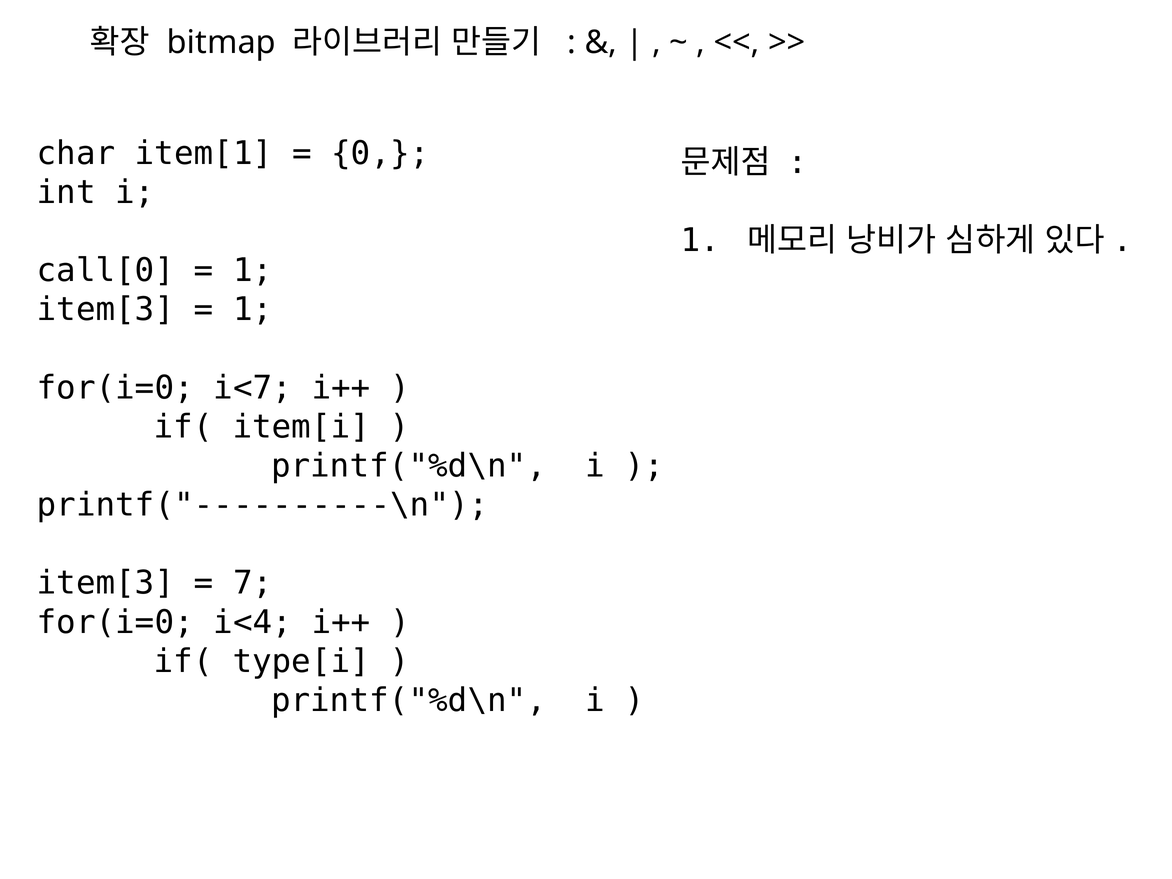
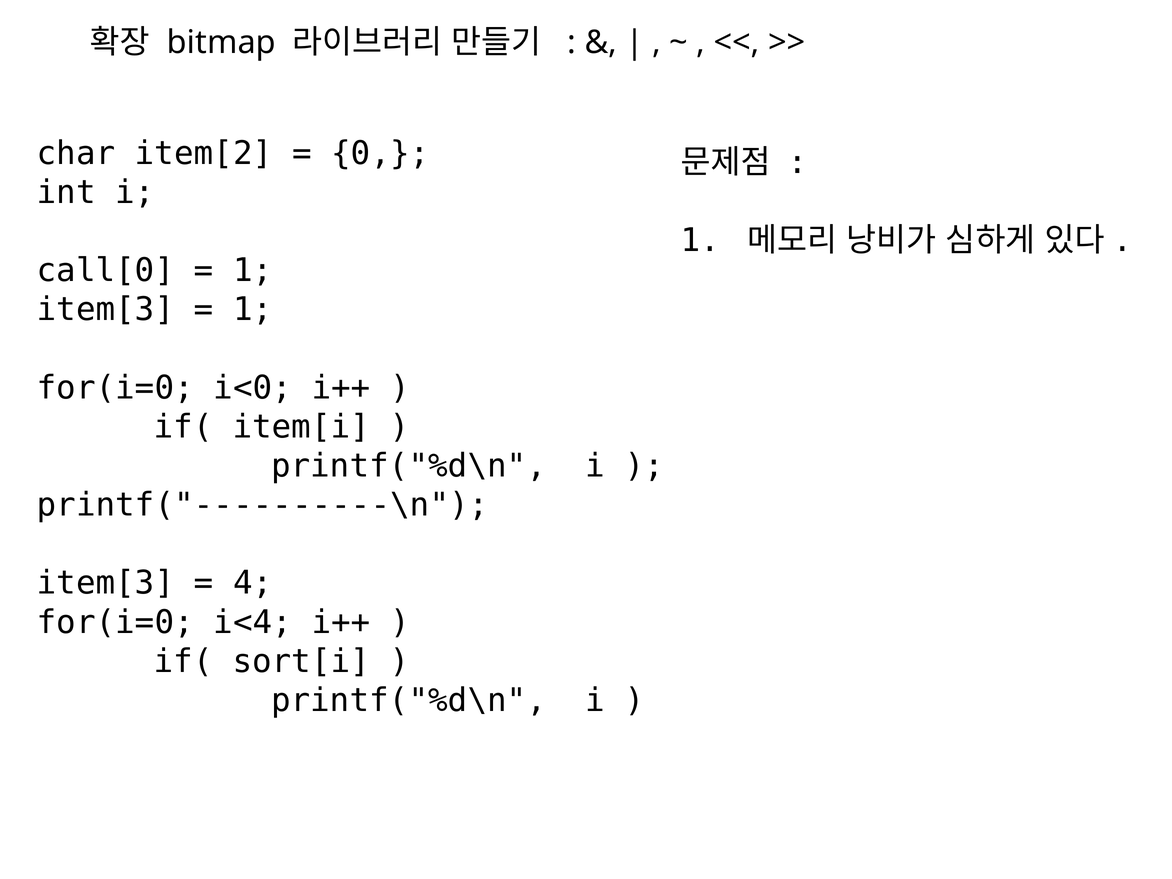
item[1: item[1 -> item[2
i<7: i<7 -> i<0
7: 7 -> 4
type[i: type[i -> sort[i
